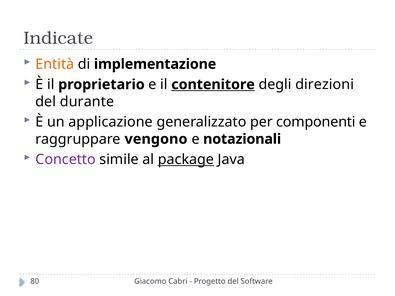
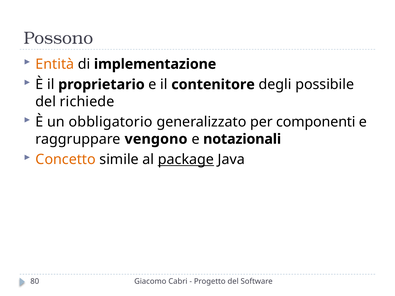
Indicate: Indicate -> Possono
contenitore underline: present -> none
direzioni: direzioni -> possibile
durante: durante -> richiede
applicazione: applicazione -> obbligatorio
Concetto colour: purple -> orange
